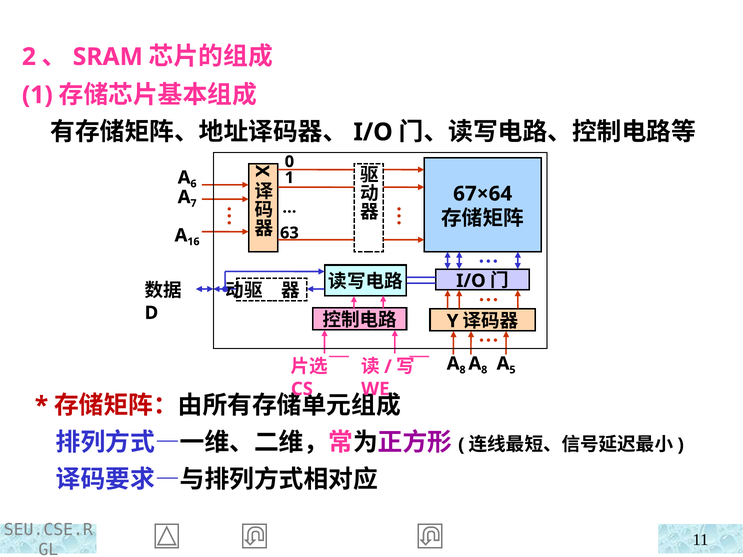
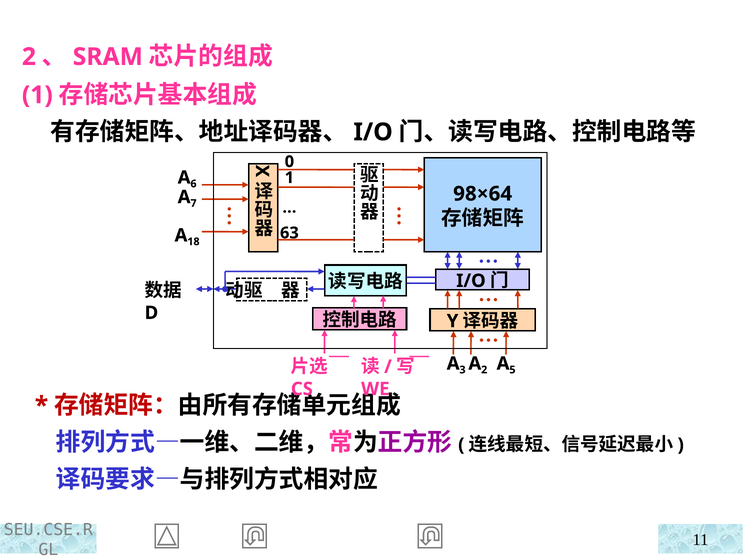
67×64: 67×64 -> 98×64
16: 16 -> 18
8 at (463, 370): 8 -> 3
8 at (484, 370): 8 -> 2
